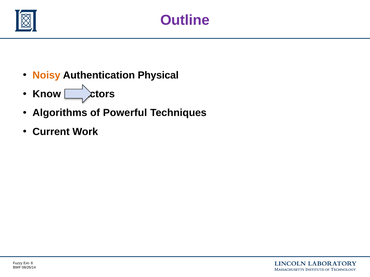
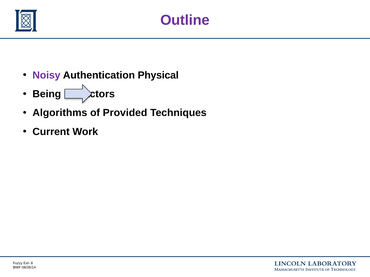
Noisy colour: orange -> purple
Know: Know -> Being
Powerful: Powerful -> Provided
